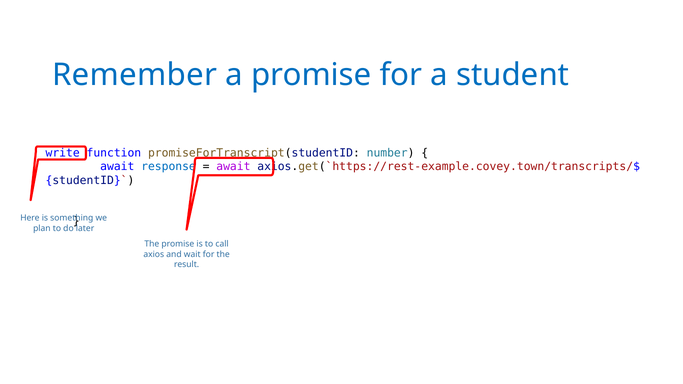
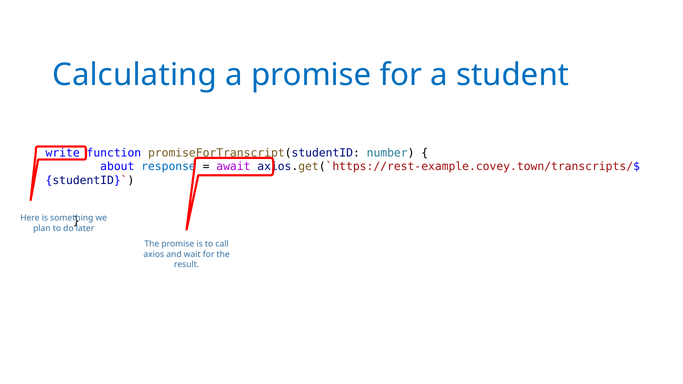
Remember: Remember -> Calculating
await at (117, 167): await -> about
